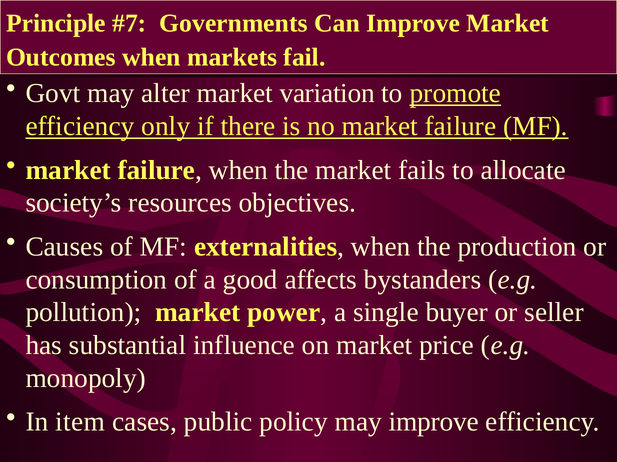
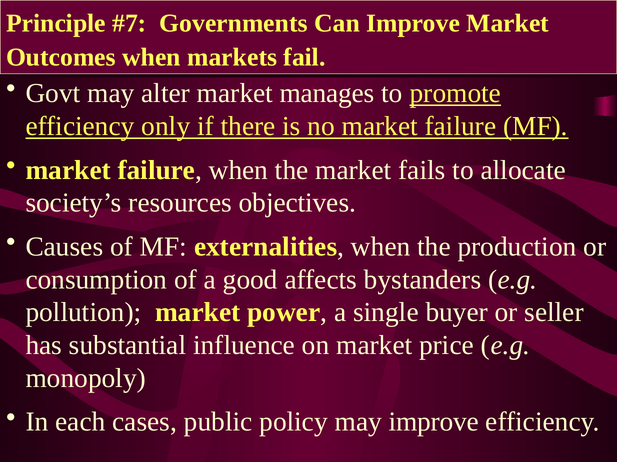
variation: variation -> manages
item: item -> each
